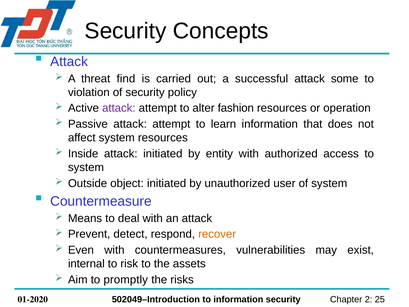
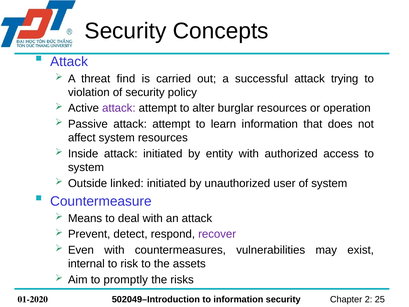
some: some -> trying
fashion: fashion -> burglar
object: object -> linked
recover colour: orange -> purple
